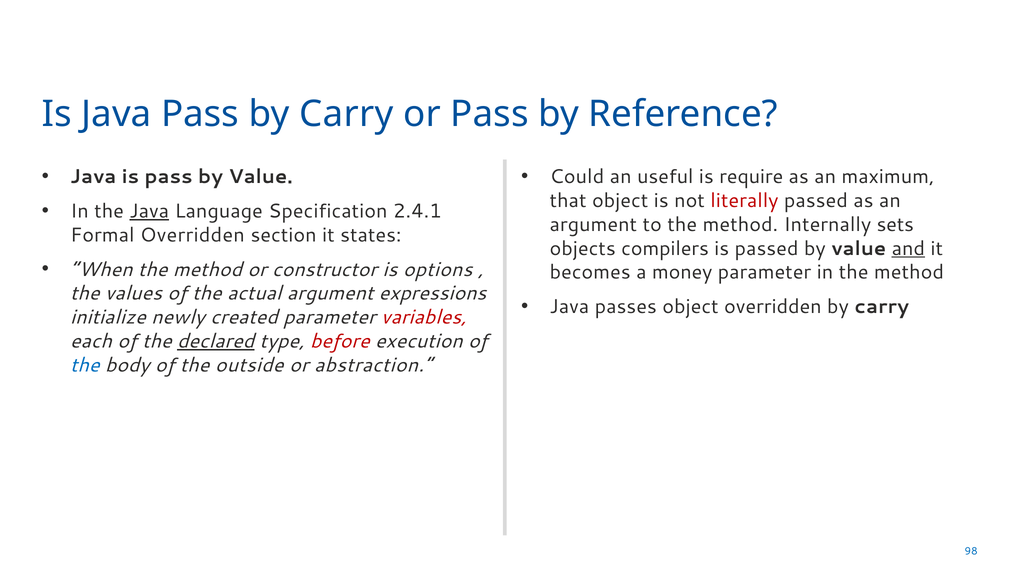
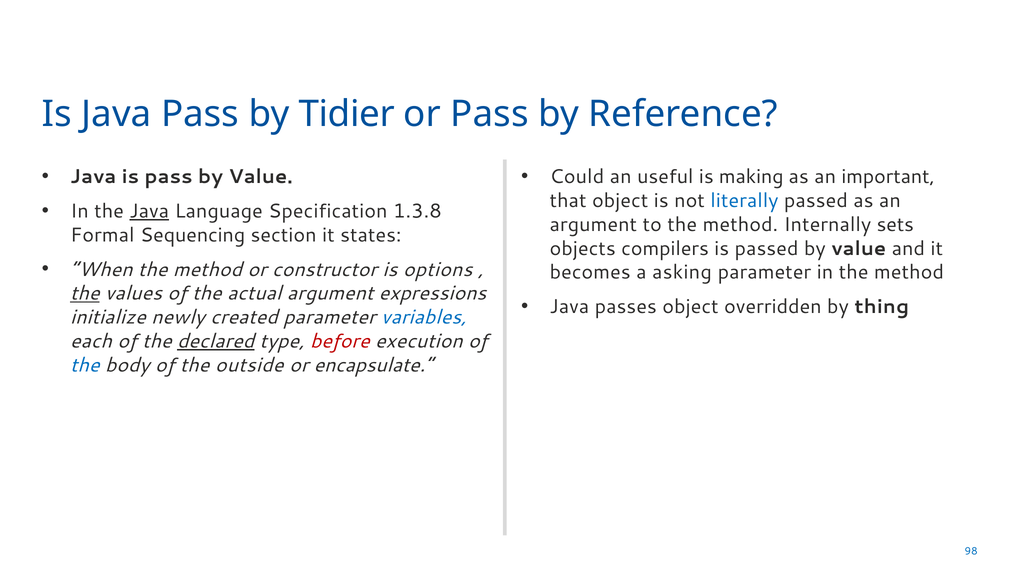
Pass by Carry: Carry -> Tidier
require: require -> making
maximum: maximum -> important
literally colour: red -> blue
2.4.1: 2.4.1 -> 1.3.8
Formal Overridden: Overridden -> Sequencing
and underline: present -> none
money: money -> asking
the at (85, 294) underline: none -> present
carry at (882, 307): carry -> thing
variables colour: red -> blue
abstraction: abstraction -> encapsulate
